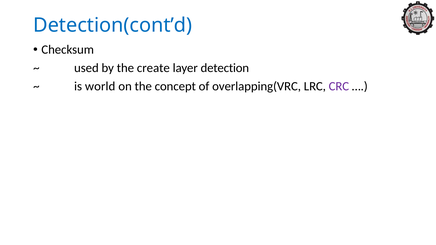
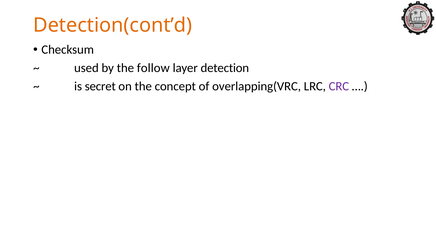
Detection(cont’d colour: blue -> orange
create: create -> follow
world: world -> secret
